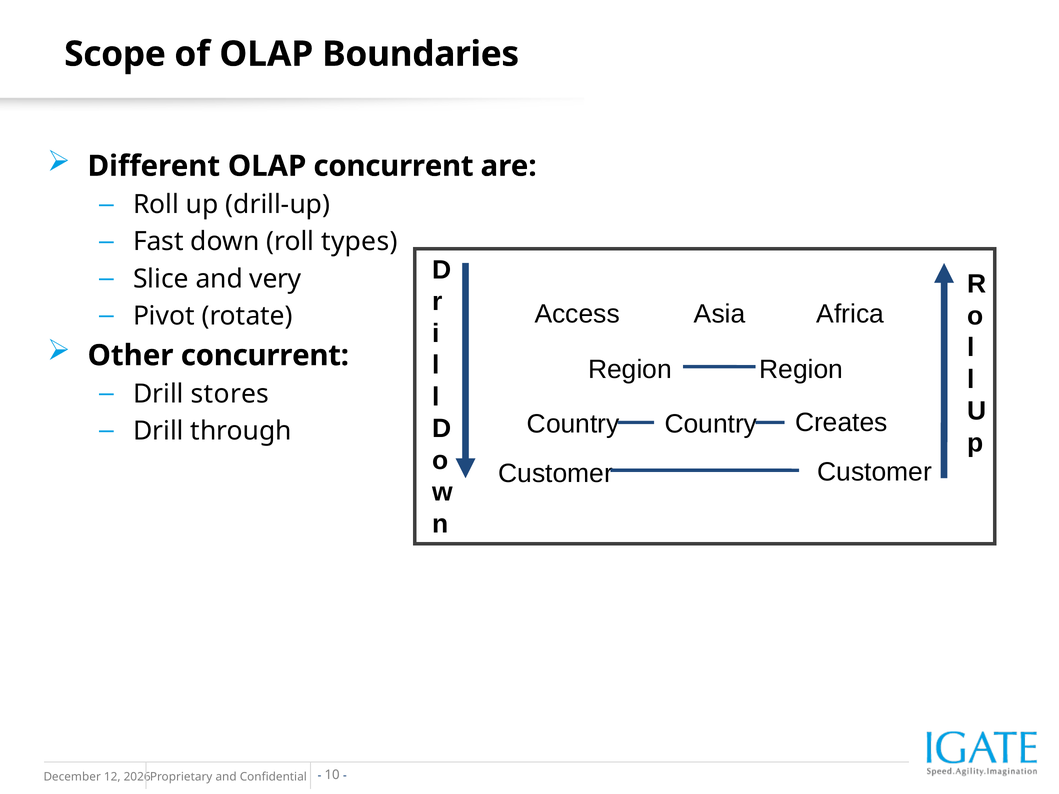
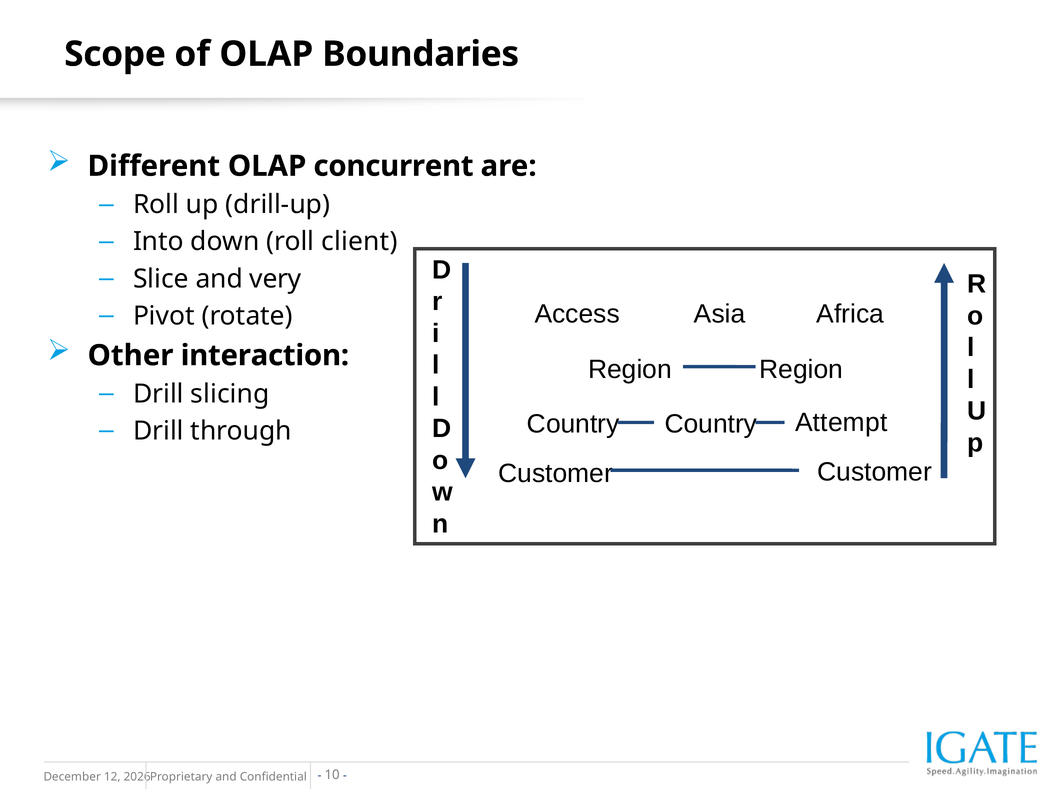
Fast: Fast -> Into
types: types -> client
Other concurrent: concurrent -> interaction
stores: stores -> slicing
Creates: Creates -> Attempt
